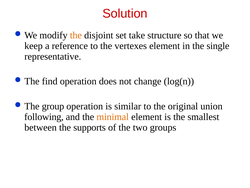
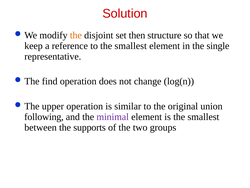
take: take -> then
to the vertexes: vertexes -> smallest
group: group -> upper
minimal colour: orange -> purple
